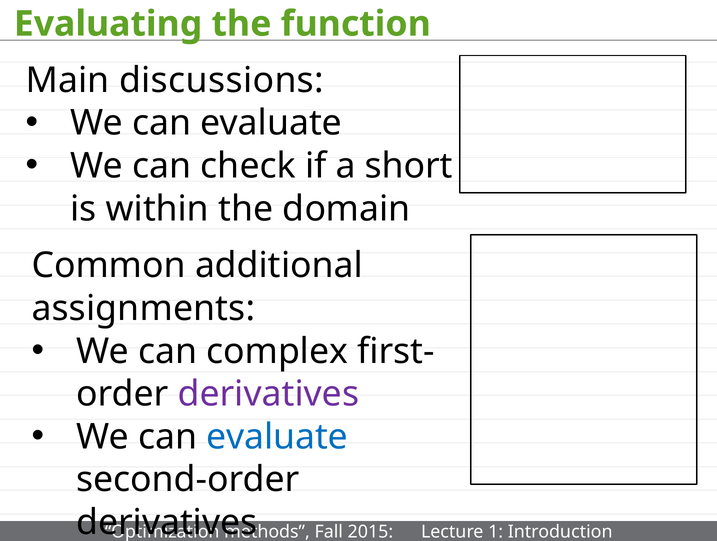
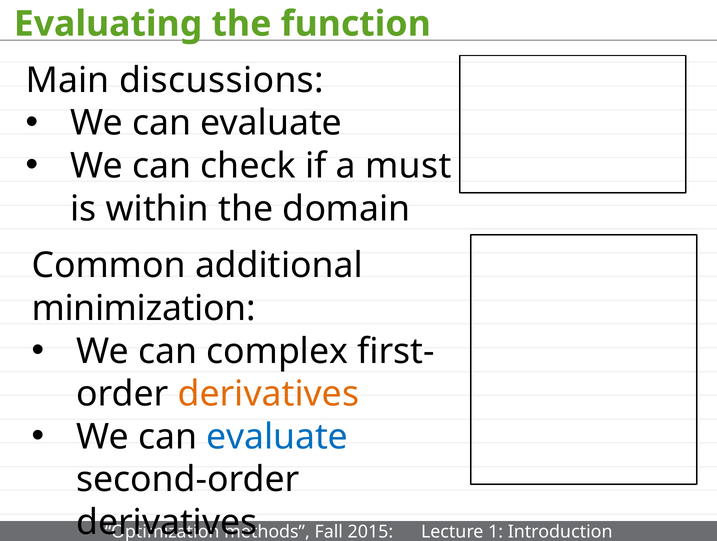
short: short -> must
assignments: assignments -> minimization
derivatives at (268, 394) colour: purple -> orange
